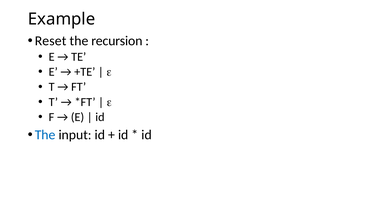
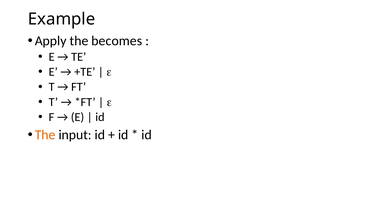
Reset: Reset -> Apply
recursion: recursion -> becomes
The at (45, 135) colour: blue -> orange
